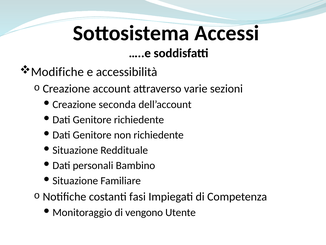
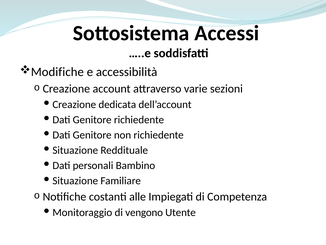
seconda: seconda -> dedicata
fasi: fasi -> alle
